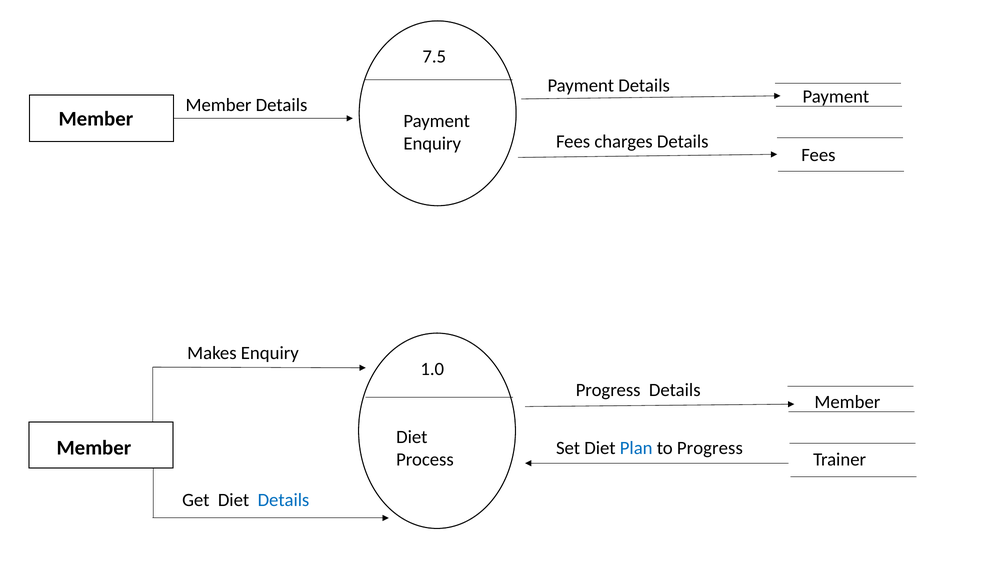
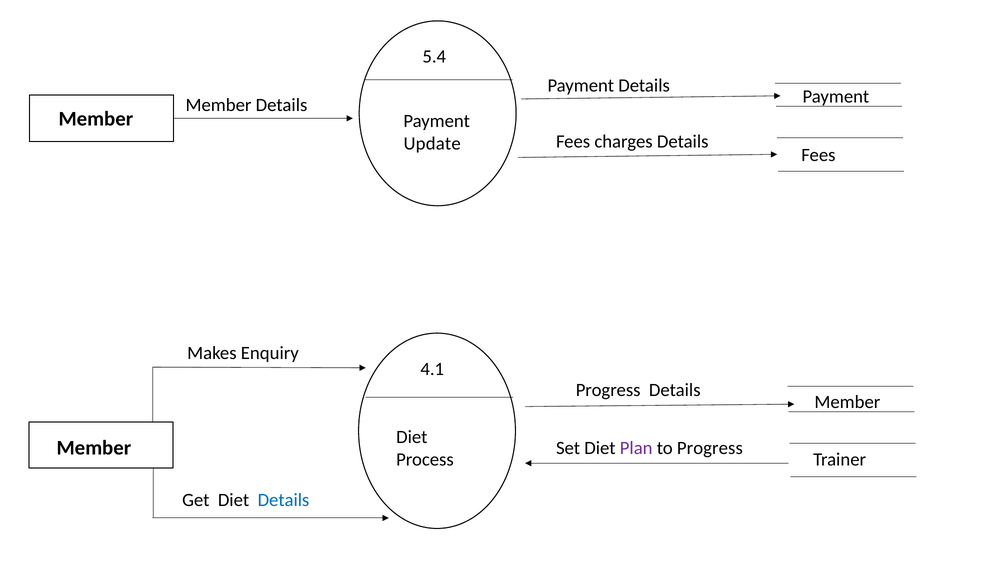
7.5: 7.5 -> 5.4
Enquiry at (432, 143): Enquiry -> Update
1.0: 1.0 -> 4.1
Plan colour: blue -> purple
